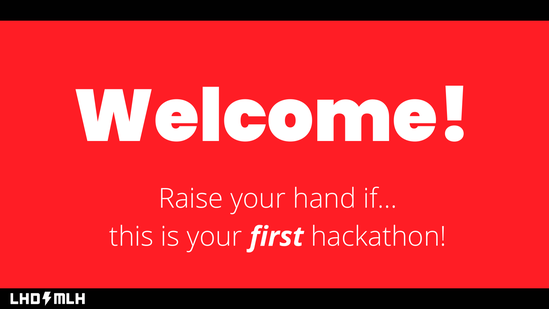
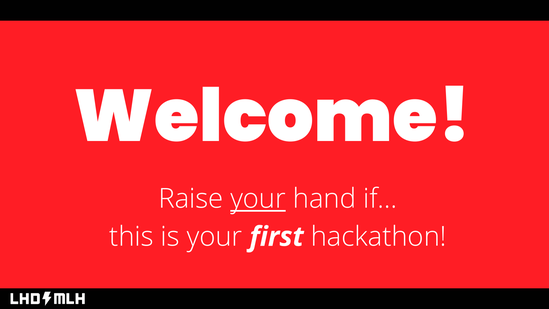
your at (258, 199) underline: none -> present
